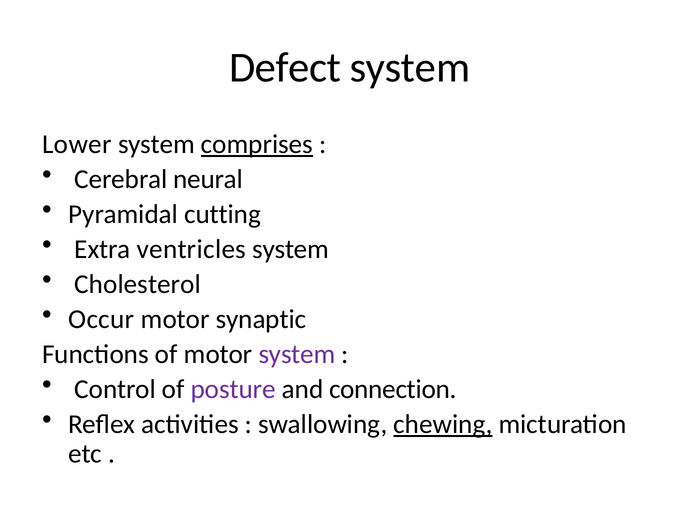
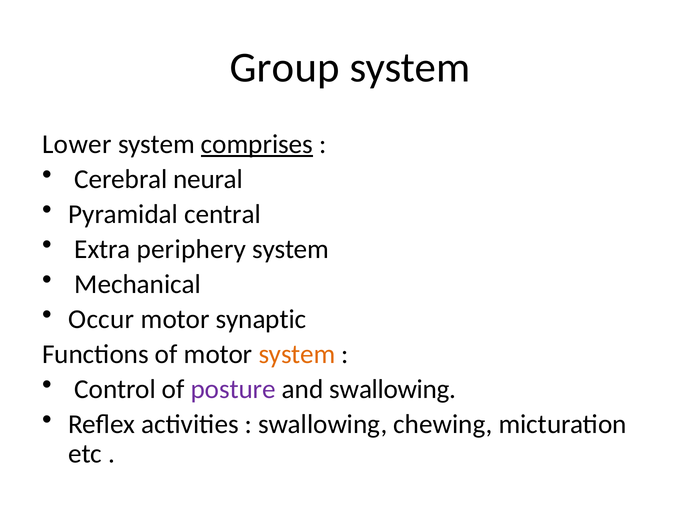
Defect: Defect -> Group
cutting: cutting -> central
ventricles: ventricles -> periphery
Cholesterol: Cholesterol -> Mechanical
system at (297, 354) colour: purple -> orange
and connection: connection -> swallowing
chewing underline: present -> none
